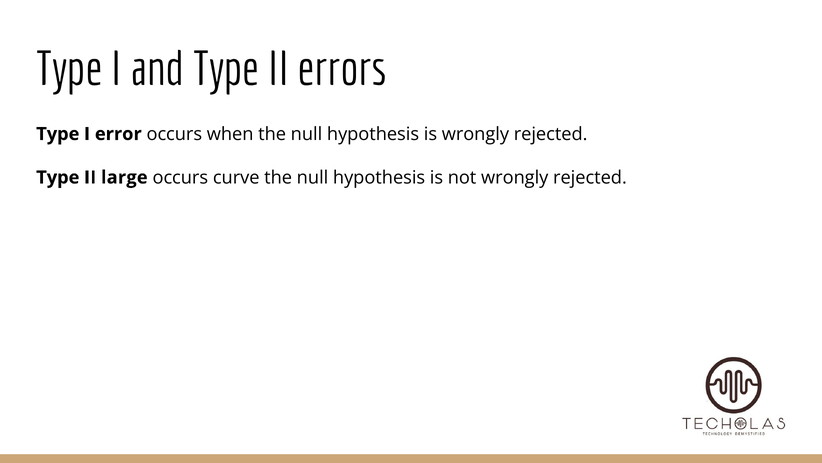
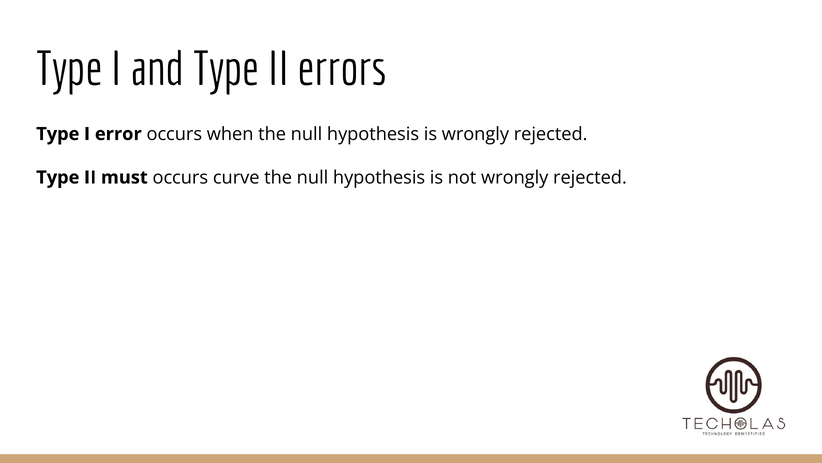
large: large -> must
